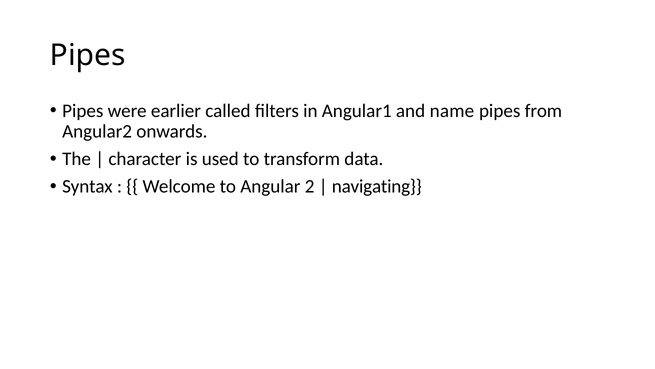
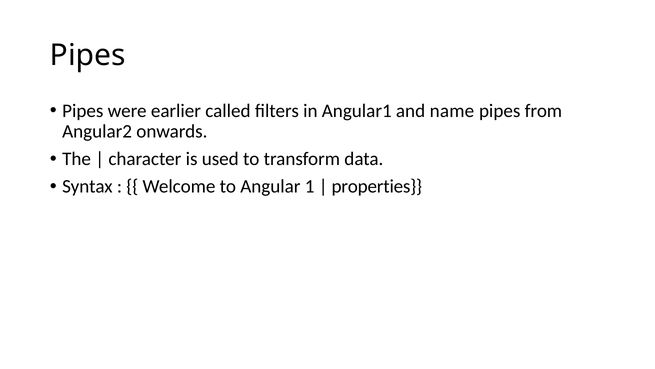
2: 2 -> 1
navigating: navigating -> properties
